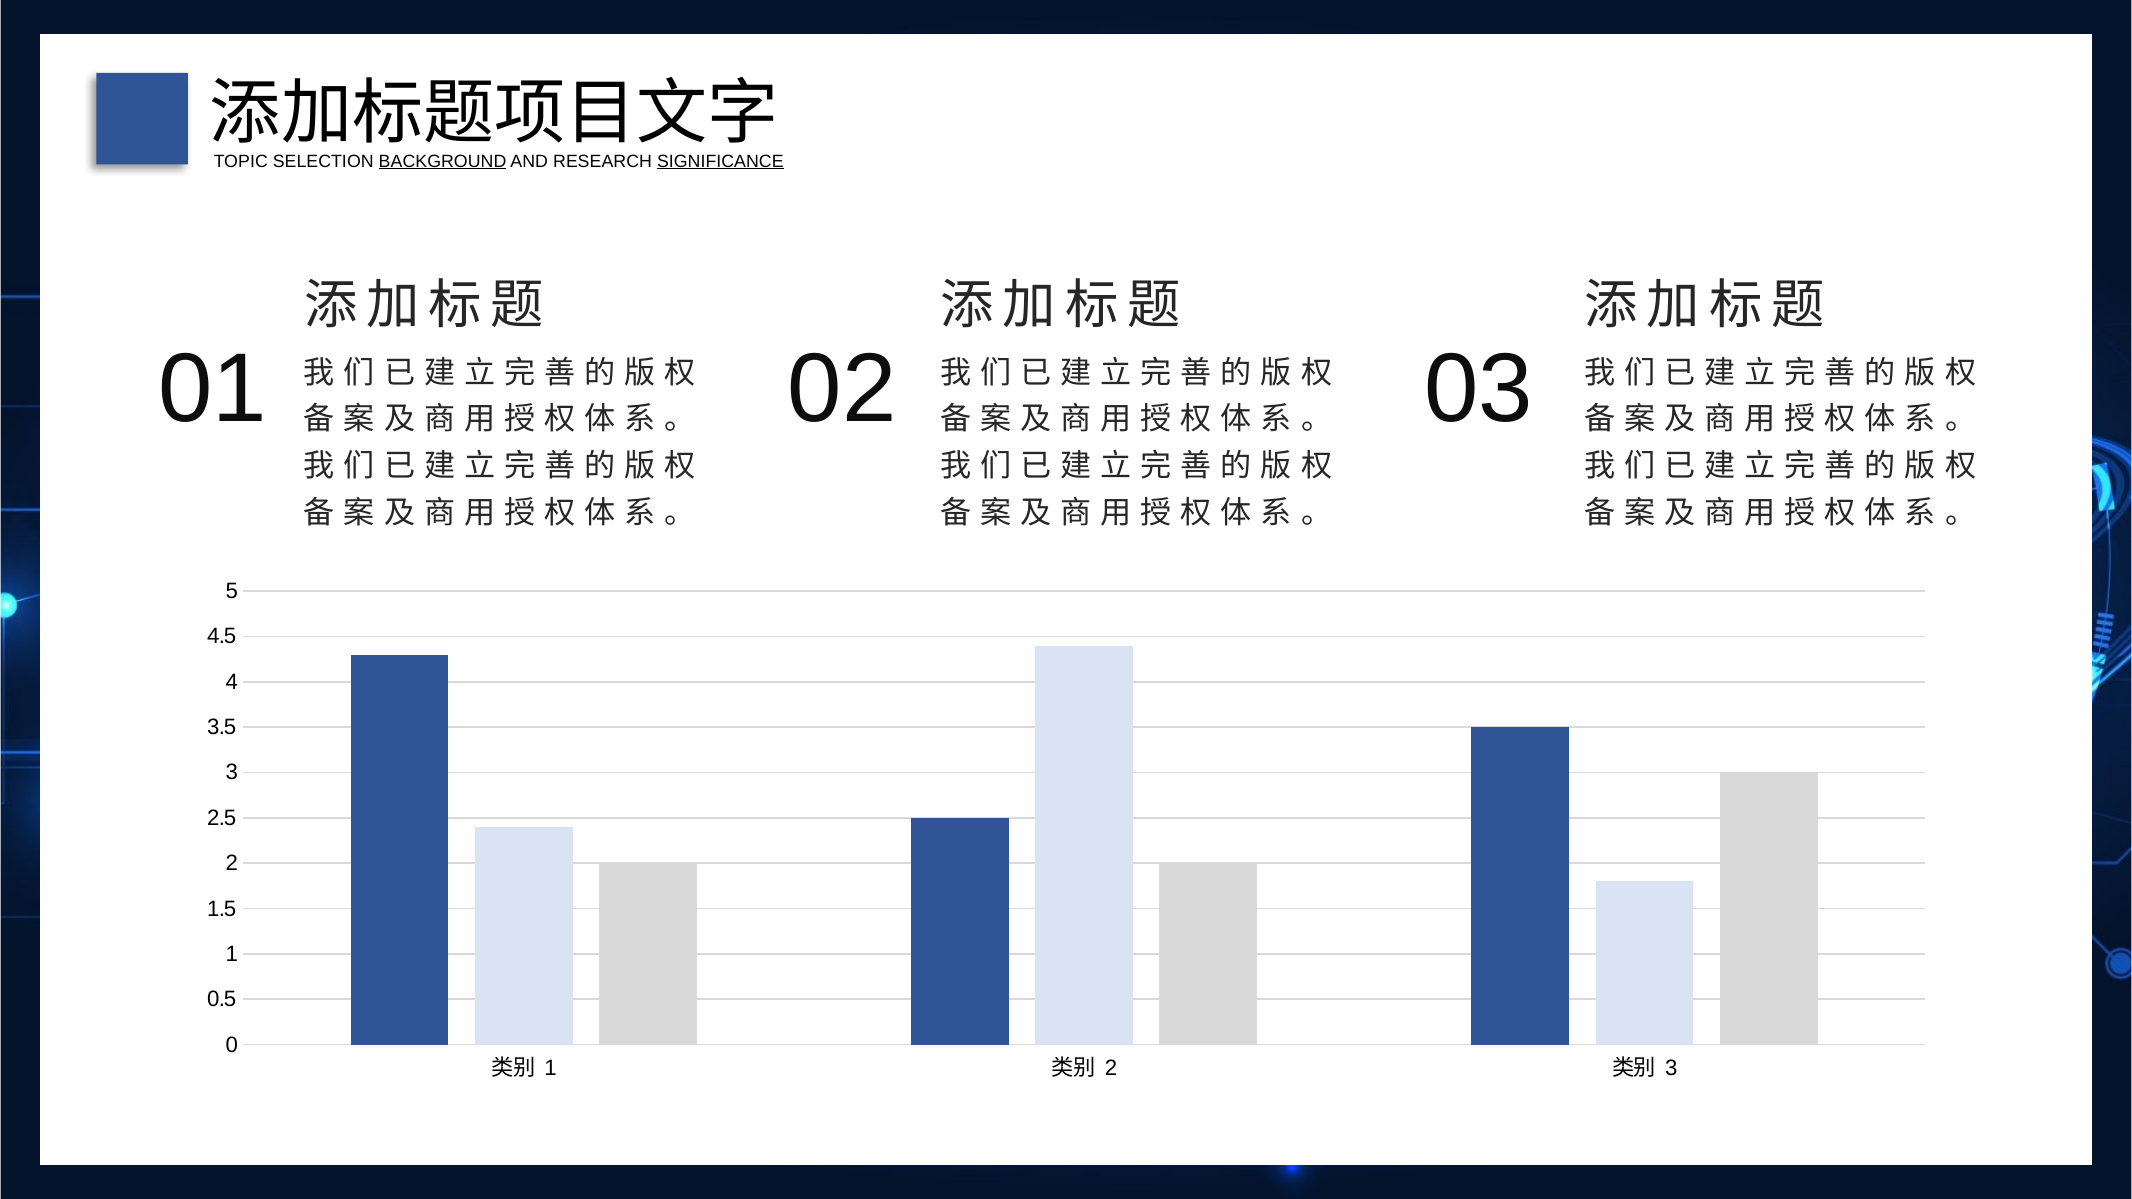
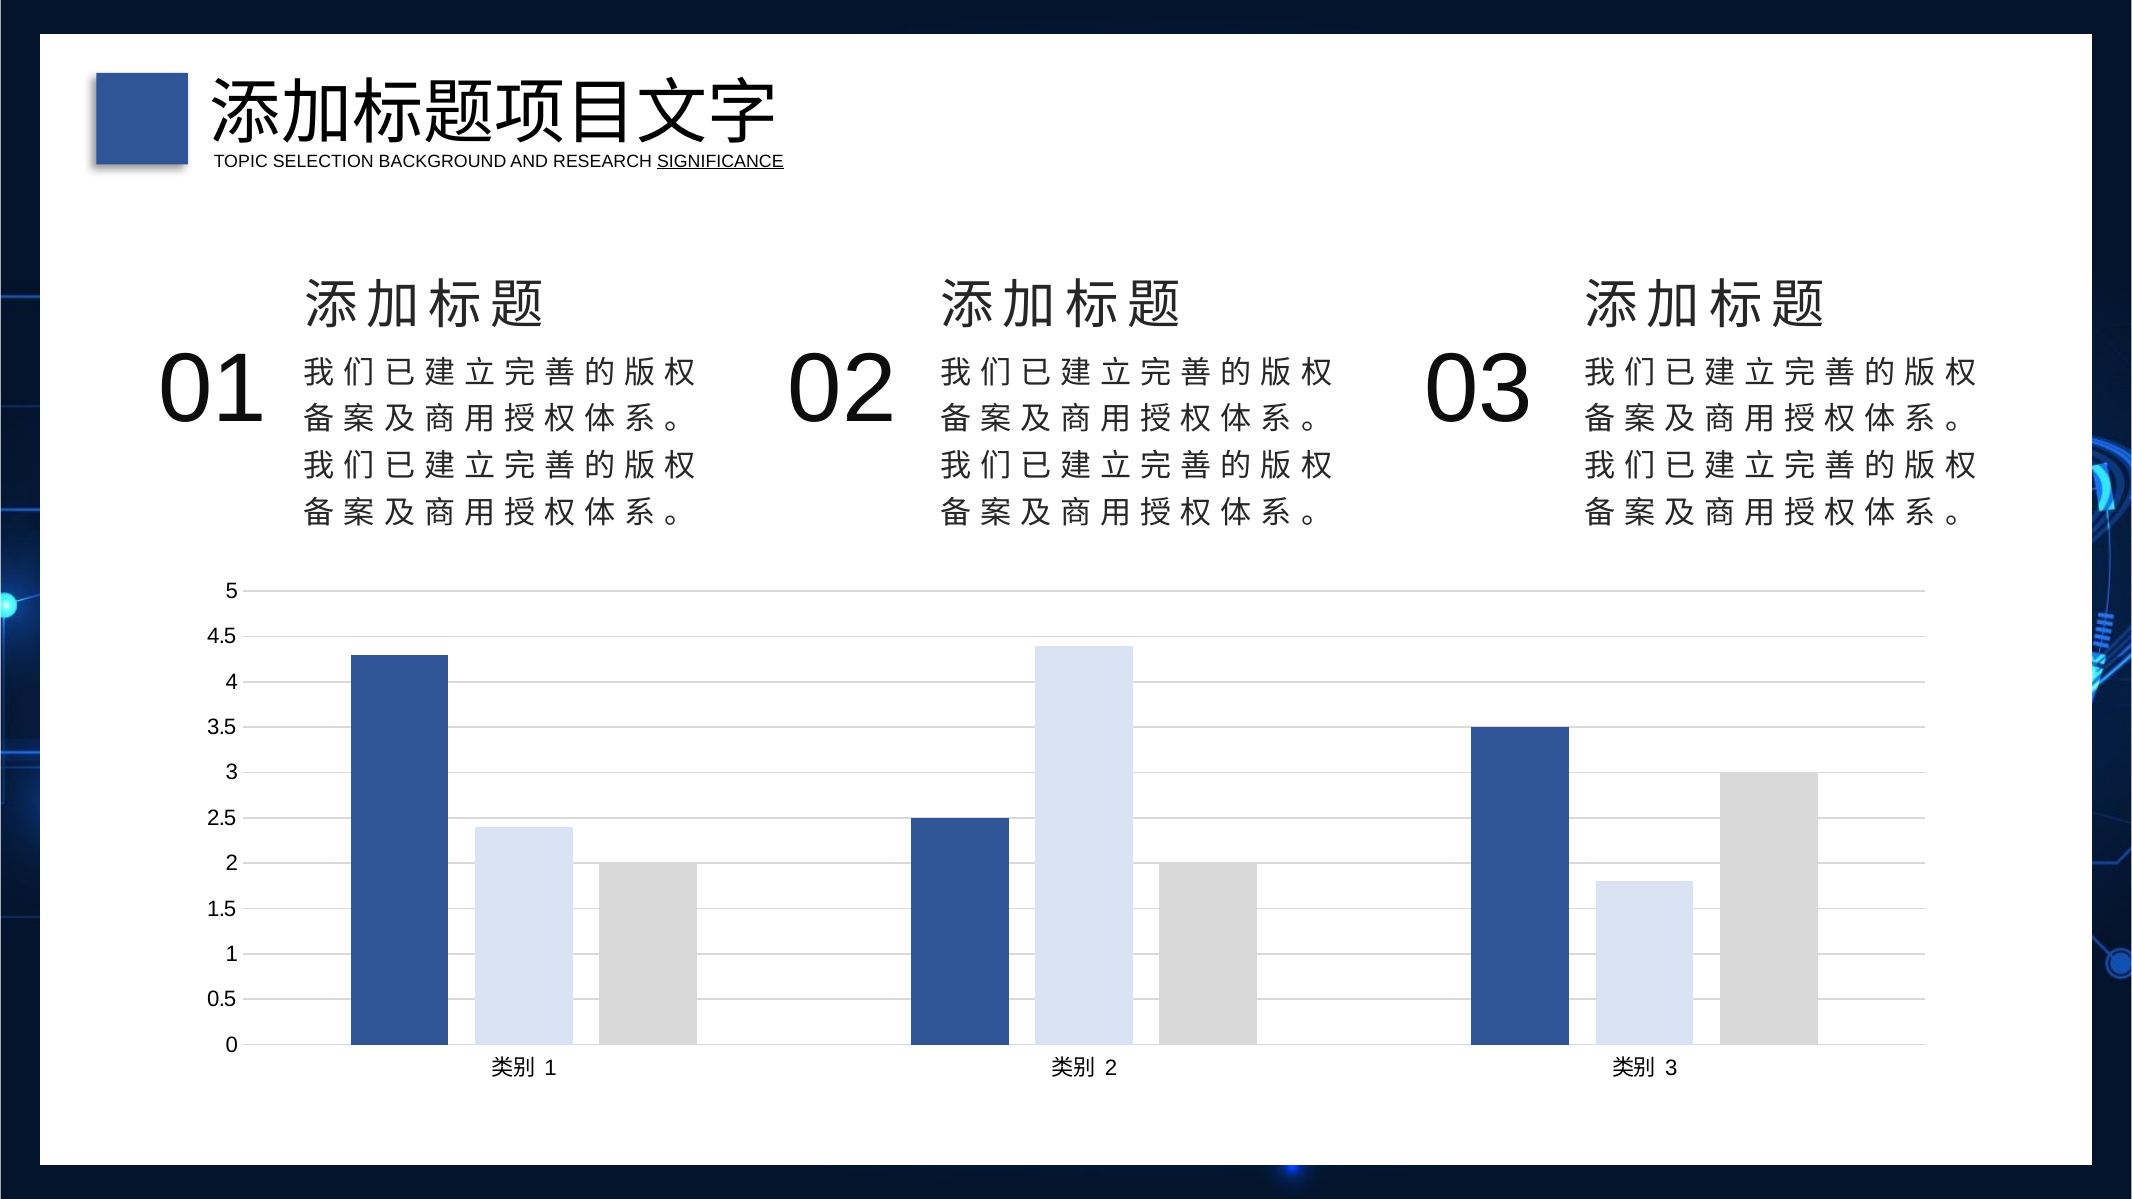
BACKGROUND underline: present -> none
